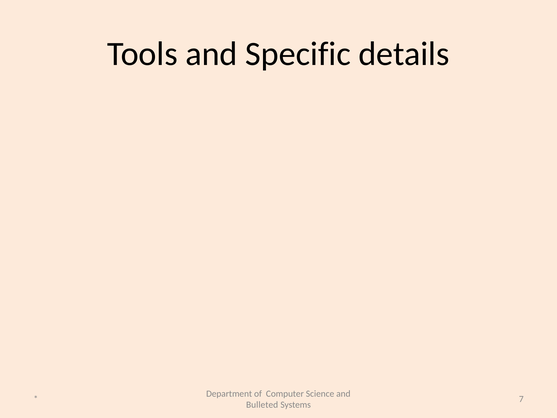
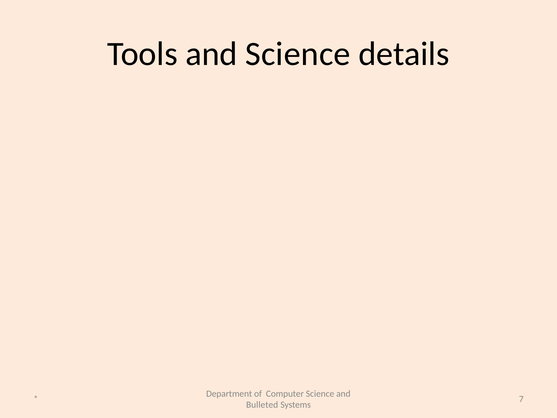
and Specific: Specific -> Science
